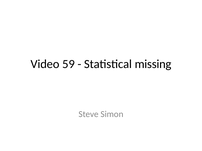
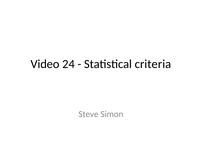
59: 59 -> 24
missing: missing -> criteria
